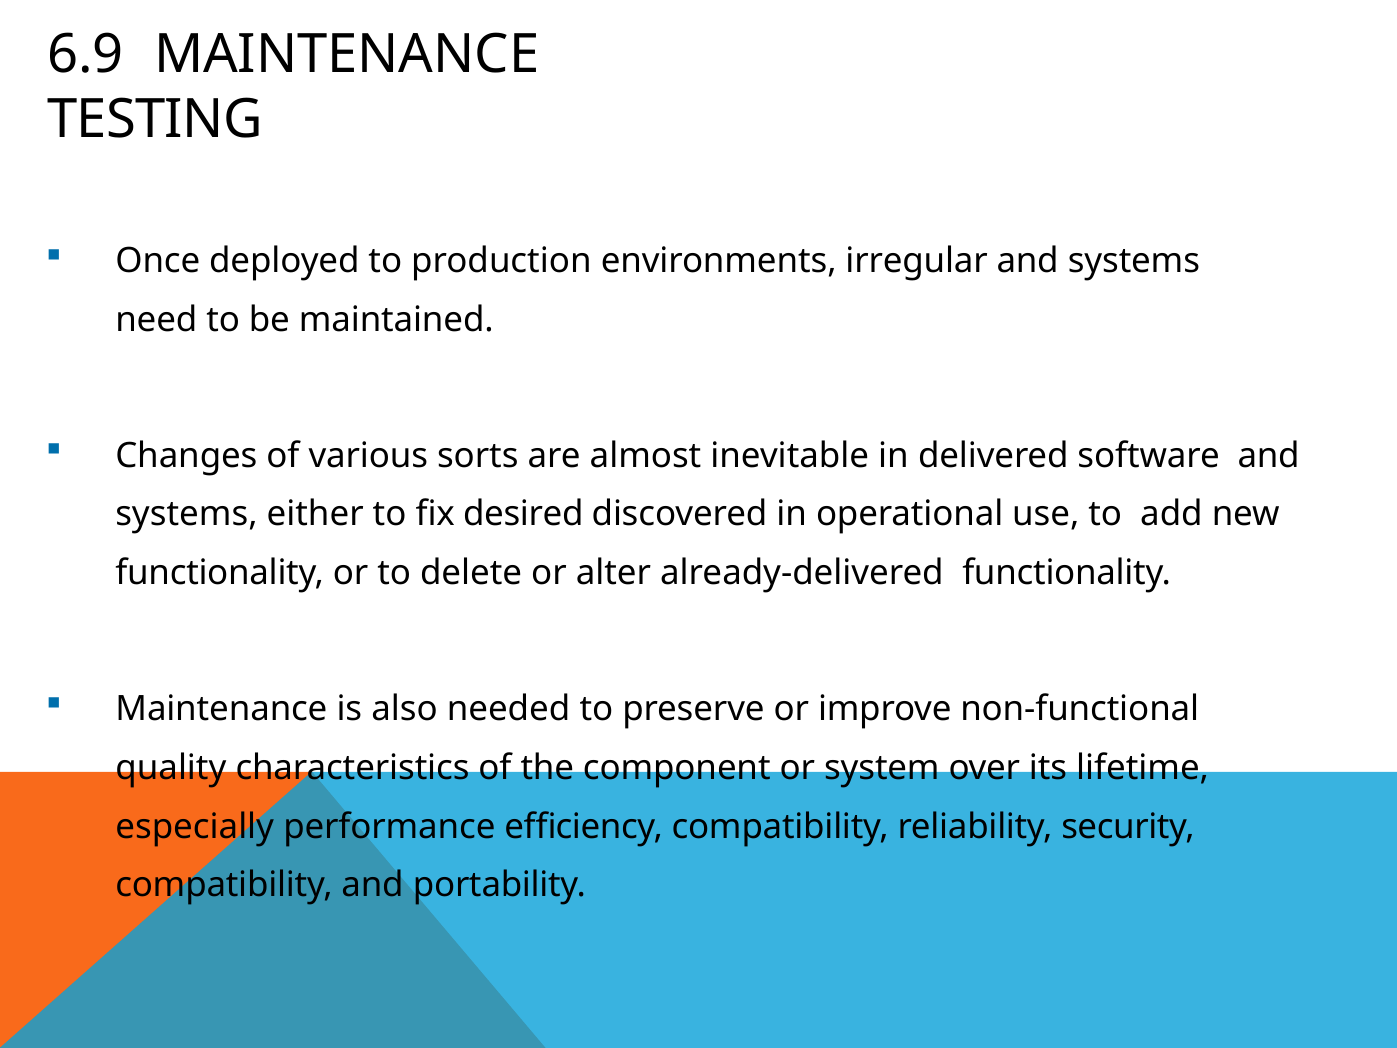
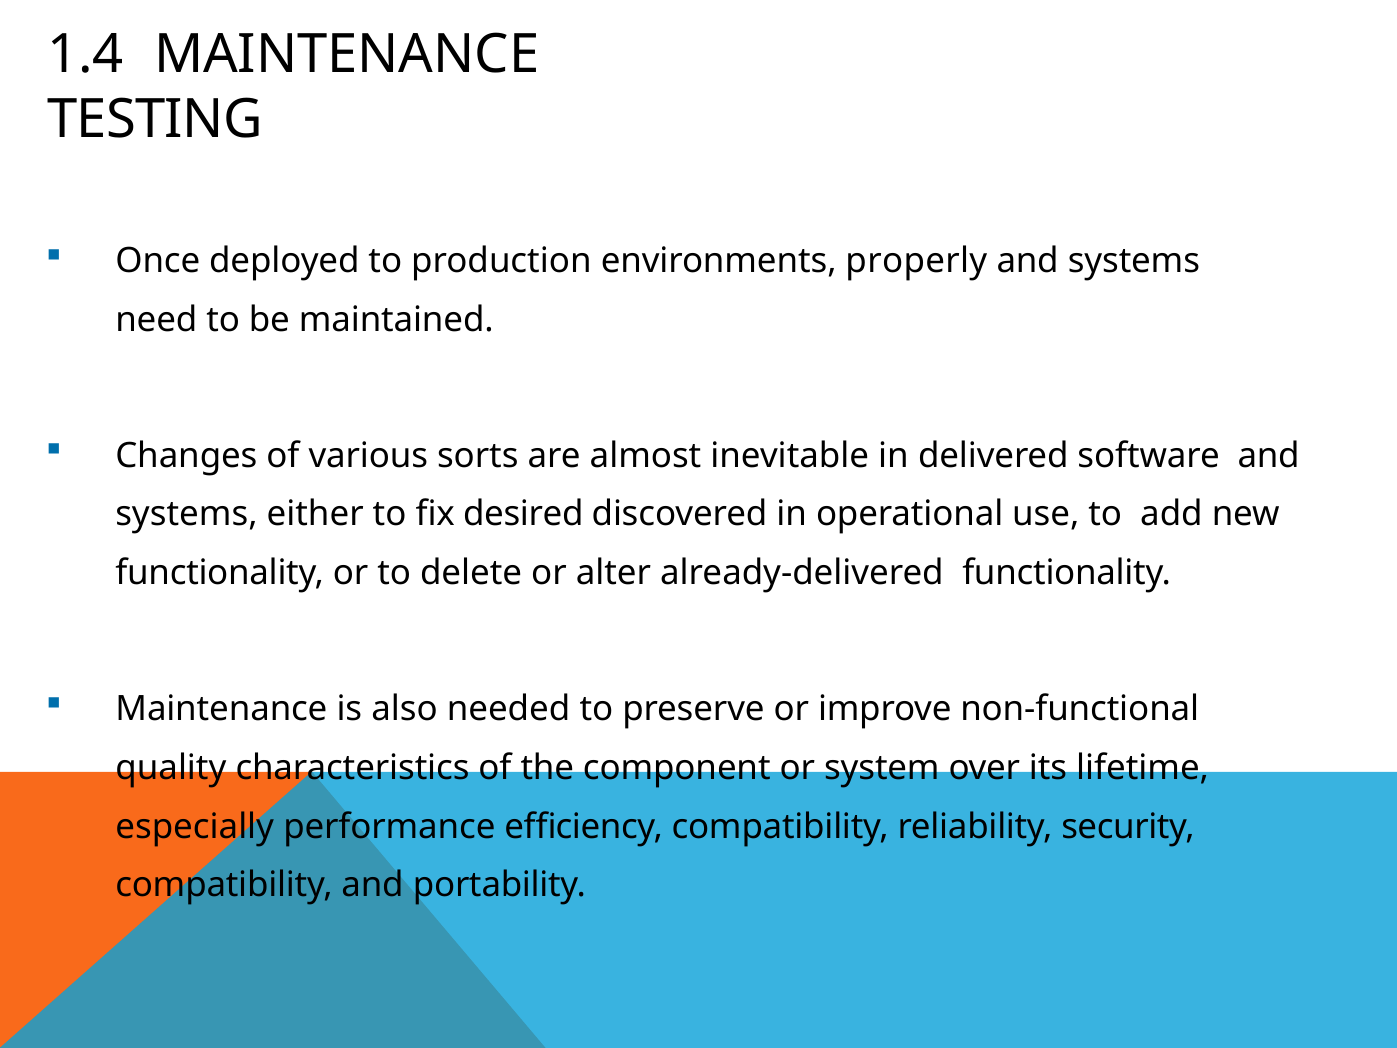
6.9: 6.9 -> 1.4
irregular: irregular -> properly
